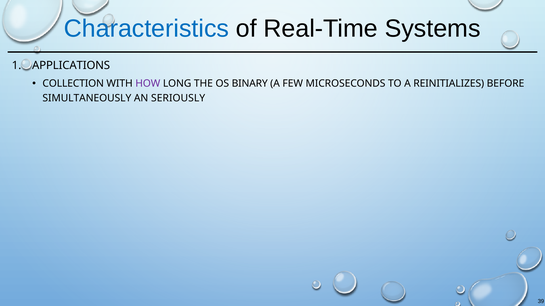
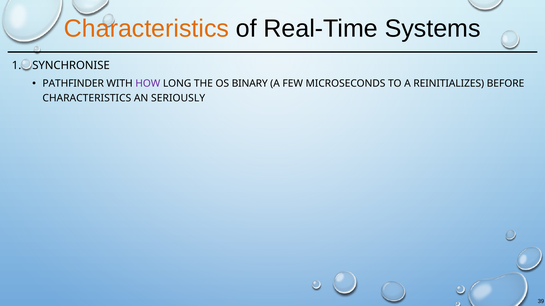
Characteristics at (146, 29) colour: blue -> orange
APPLICATIONS: APPLICATIONS -> SYNCHRONISE
COLLECTION: COLLECTION -> PATHFINDER
SIMULTANEOUSLY at (87, 98): SIMULTANEOUSLY -> CHARACTERISTICS
